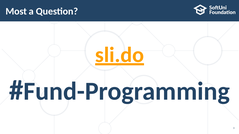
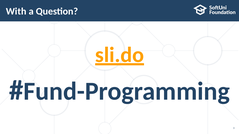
Most: Most -> With
